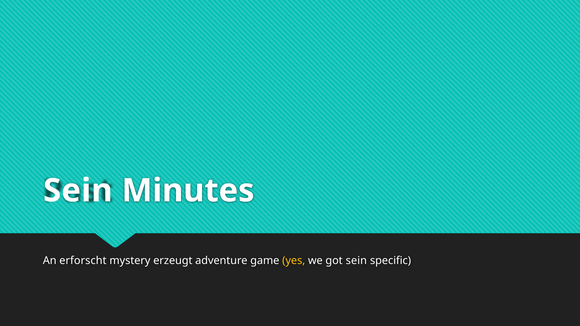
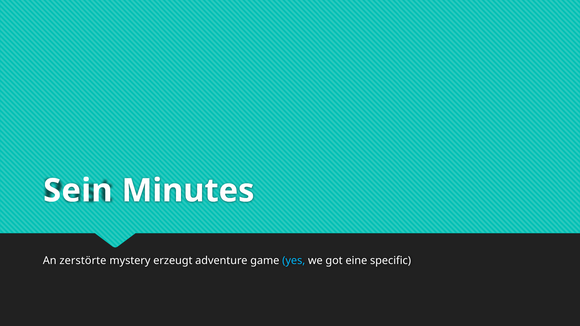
erforscht: erforscht -> zerstörte
yes colour: yellow -> light blue
got sein: sein -> eine
